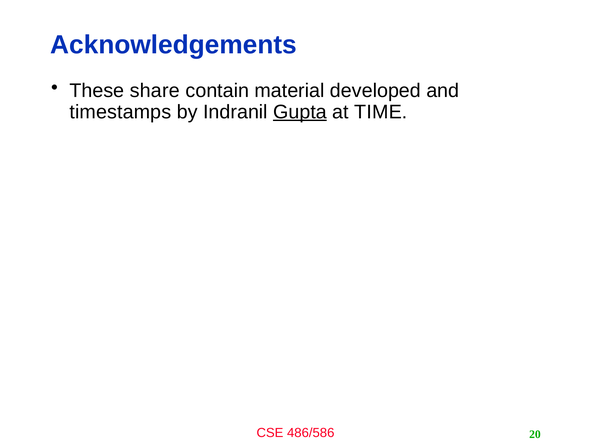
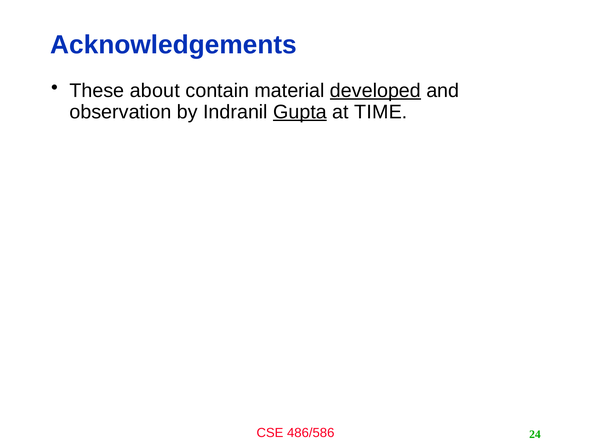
share: share -> about
developed underline: none -> present
timestamps: timestamps -> observation
20: 20 -> 24
